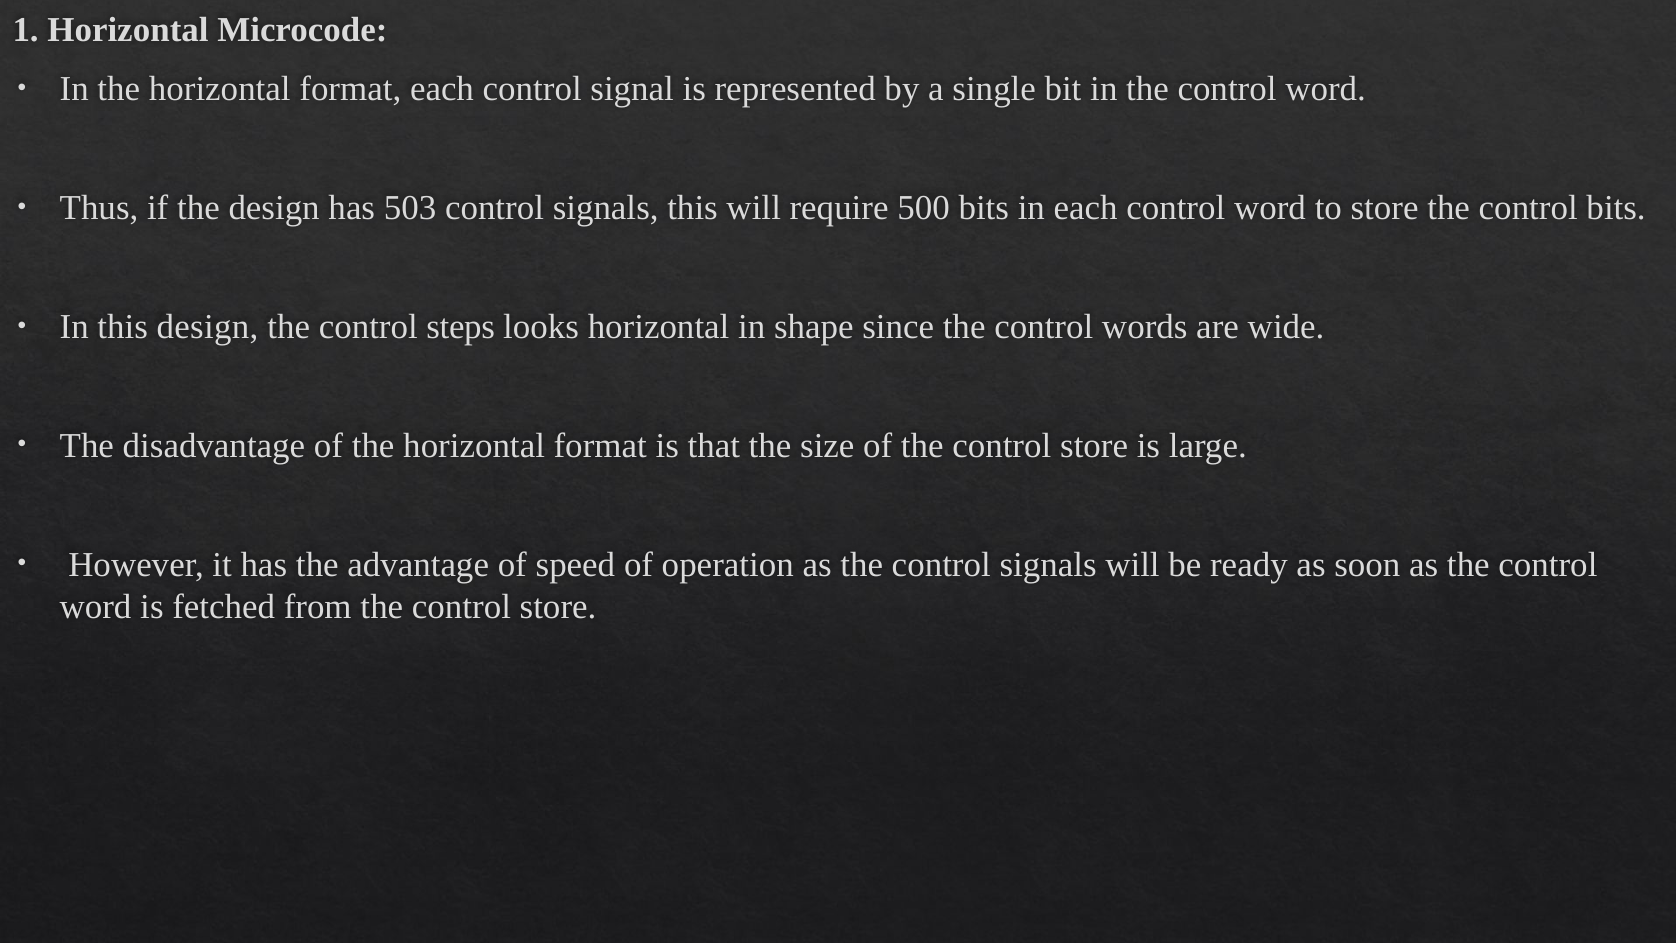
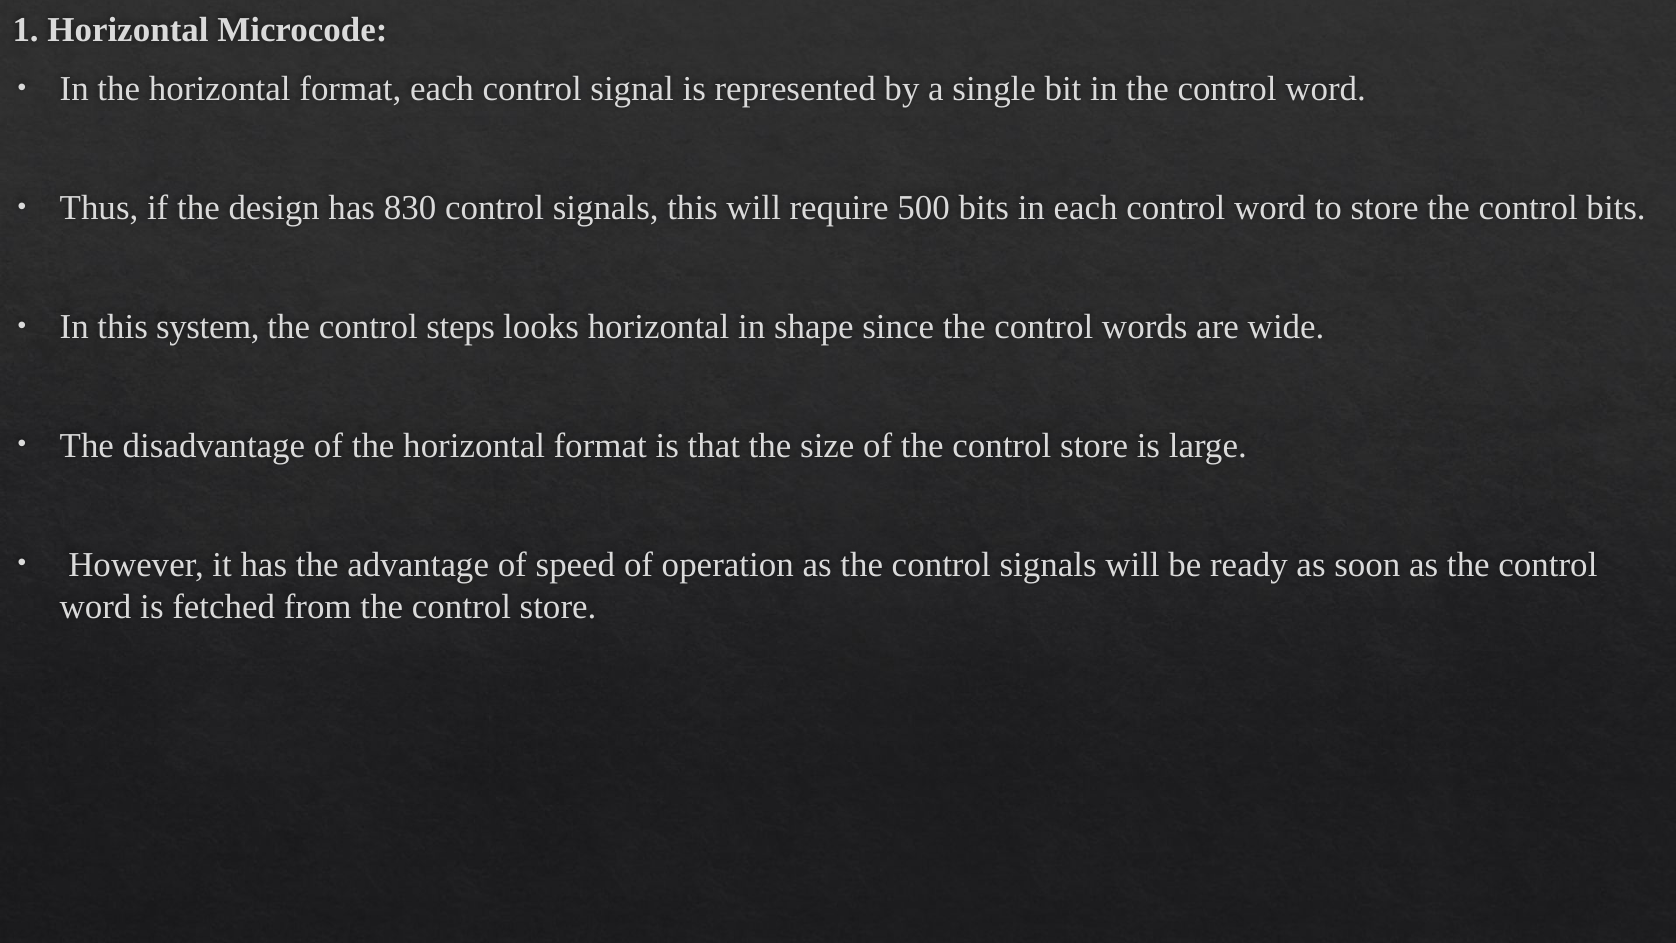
503: 503 -> 830
this design: design -> system
